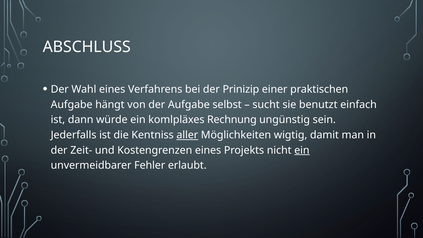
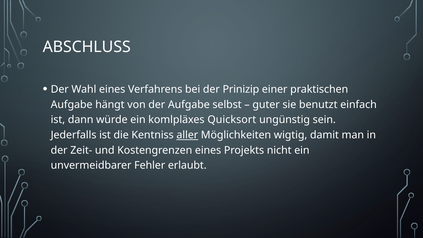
sucht: sucht -> guter
Rechnung: Rechnung -> Quicksort
ein at (302, 150) underline: present -> none
